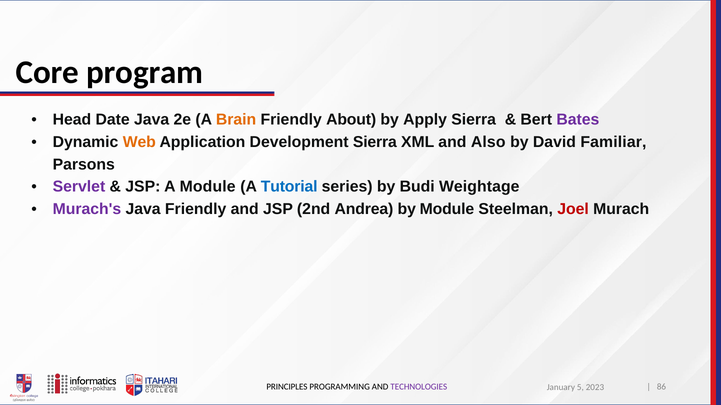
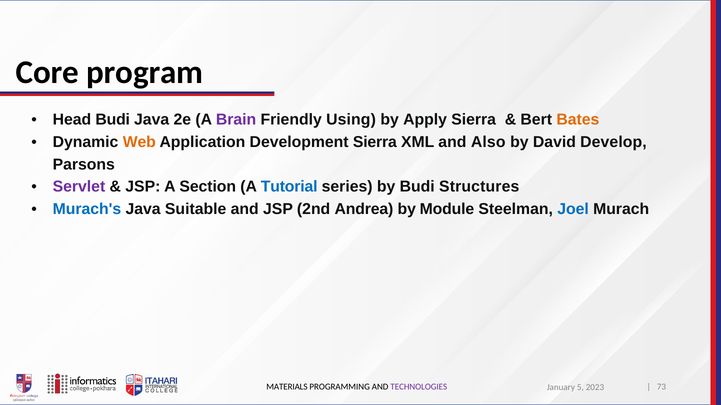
Head Date: Date -> Budi
Brain colour: orange -> purple
About: About -> Using
Bates colour: purple -> orange
Familiar: Familiar -> Develop
A Module: Module -> Section
Weightage: Weightage -> Structures
Murach's colour: purple -> blue
Java Friendly: Friendly -> Suitable
Joel colour: red -> blue
PRINCIPLES: PRINCIPLES -> MATERIALS
86: 86 -> 73
